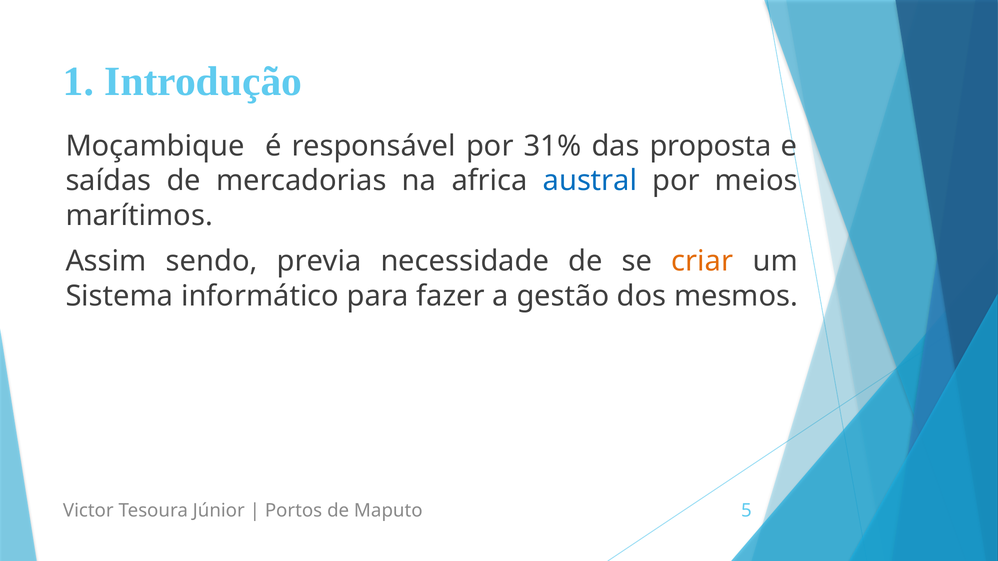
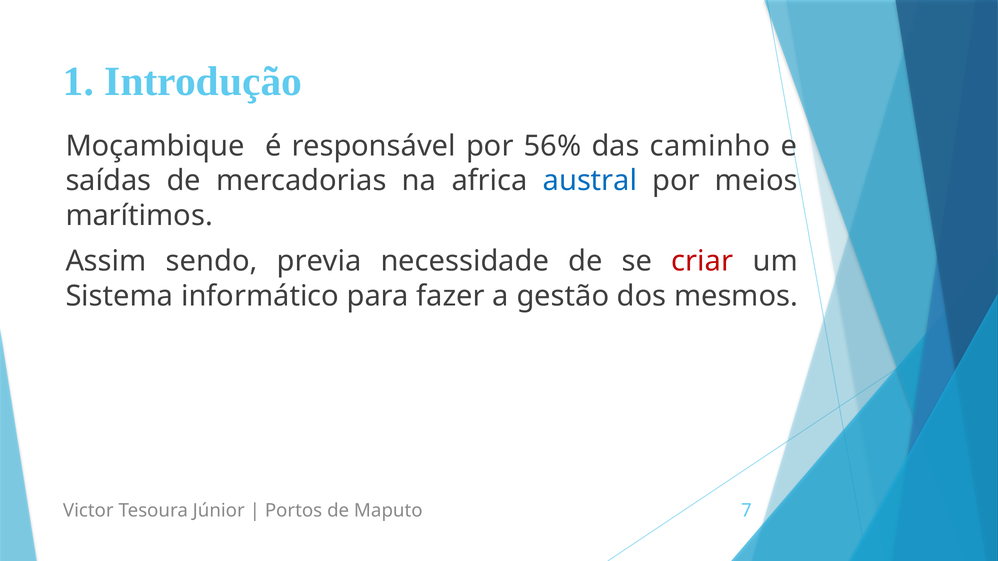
31%: 31% -> 56%
proposta: proposta -> caminho
criar colour: orange -> red
5: 5 -> 7
